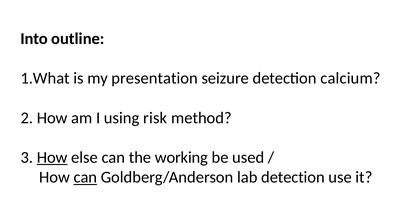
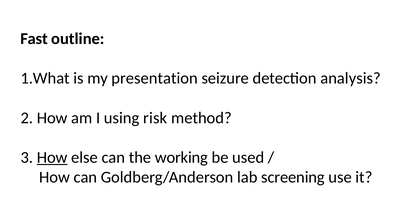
Into: Into -> Fast
calcium: calcium -> analysis
can at (85, 178) underline: present -> none
lab detection: detection -> screening
